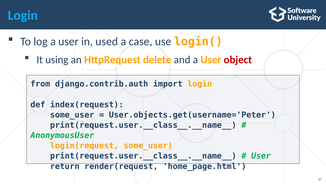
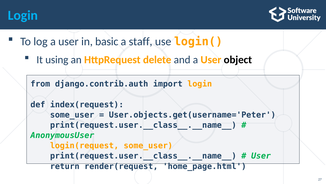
used: used -> basic
case: case -> staff
object colour: red -> black
